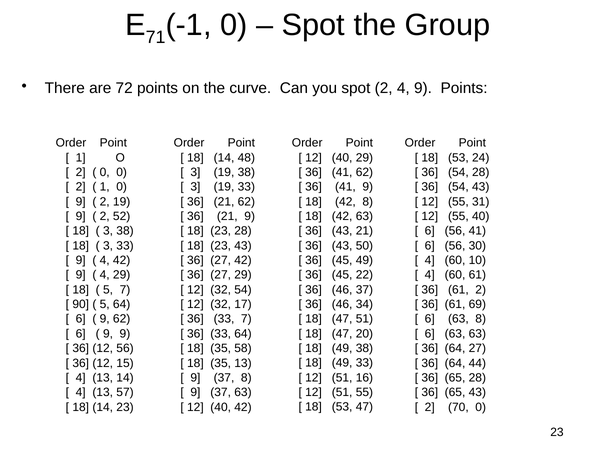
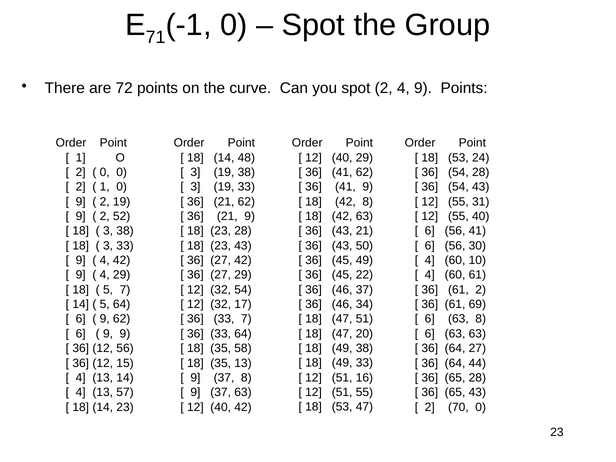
90 at (81, 304): 90 -> 14
